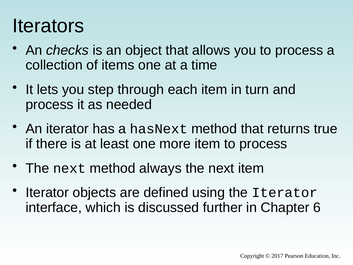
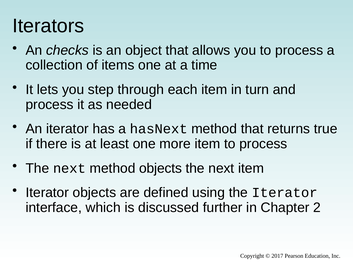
method always: always -> objects
6: 6 -> 2
